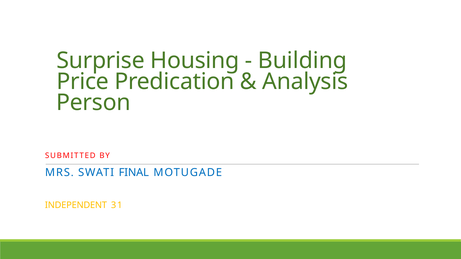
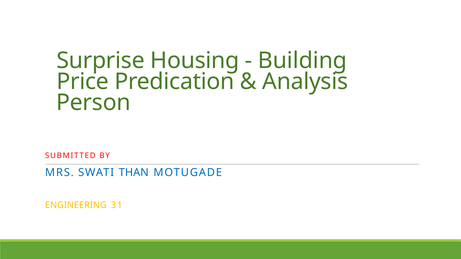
FINAL: FINAL -> THAN
INDEPENDENT: INDEPENDENT -> ENGINEERING
